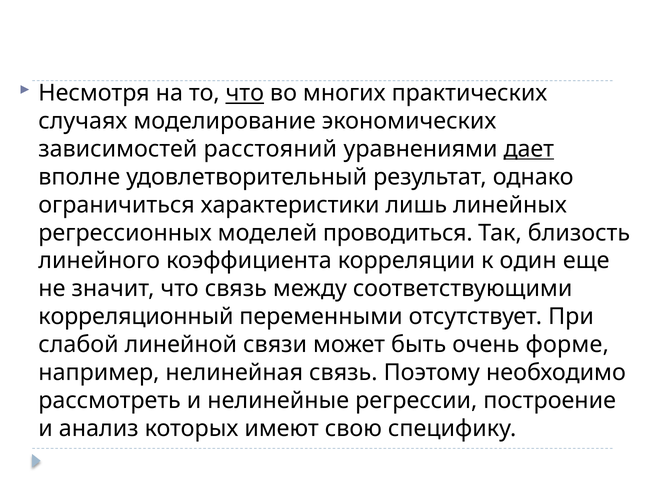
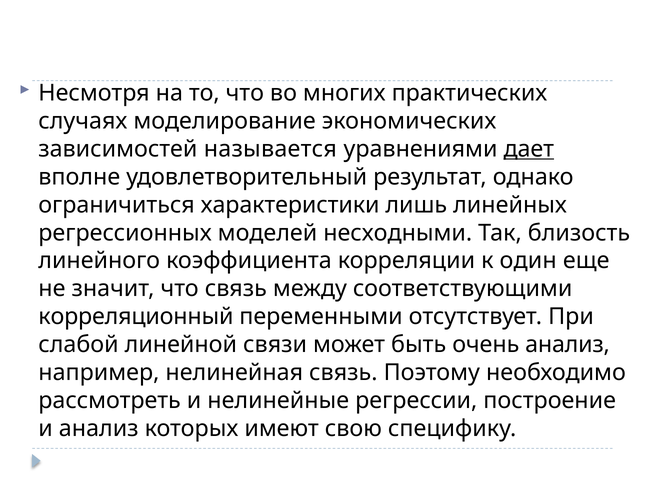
что at (245, 93) underline: present -> none
расстояний: расстояний -> называется
проводиться: проводиться -> несходными
очень форме: форме -> анализ
